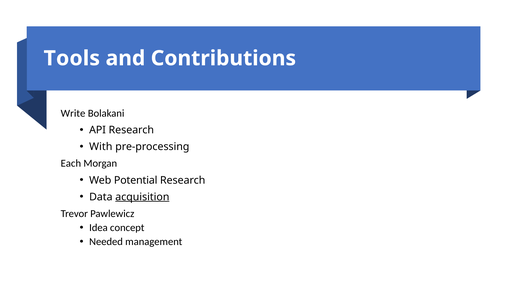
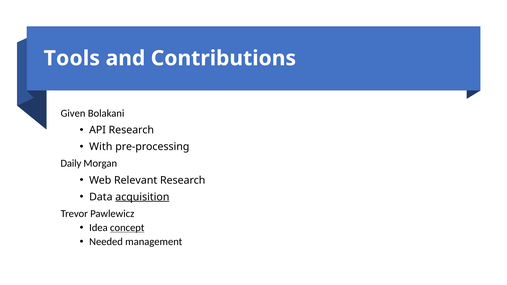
Write: Write -> Given
Each: Each -> Daily
Potential: Potential -> Relevant
concept underline: none -> present
